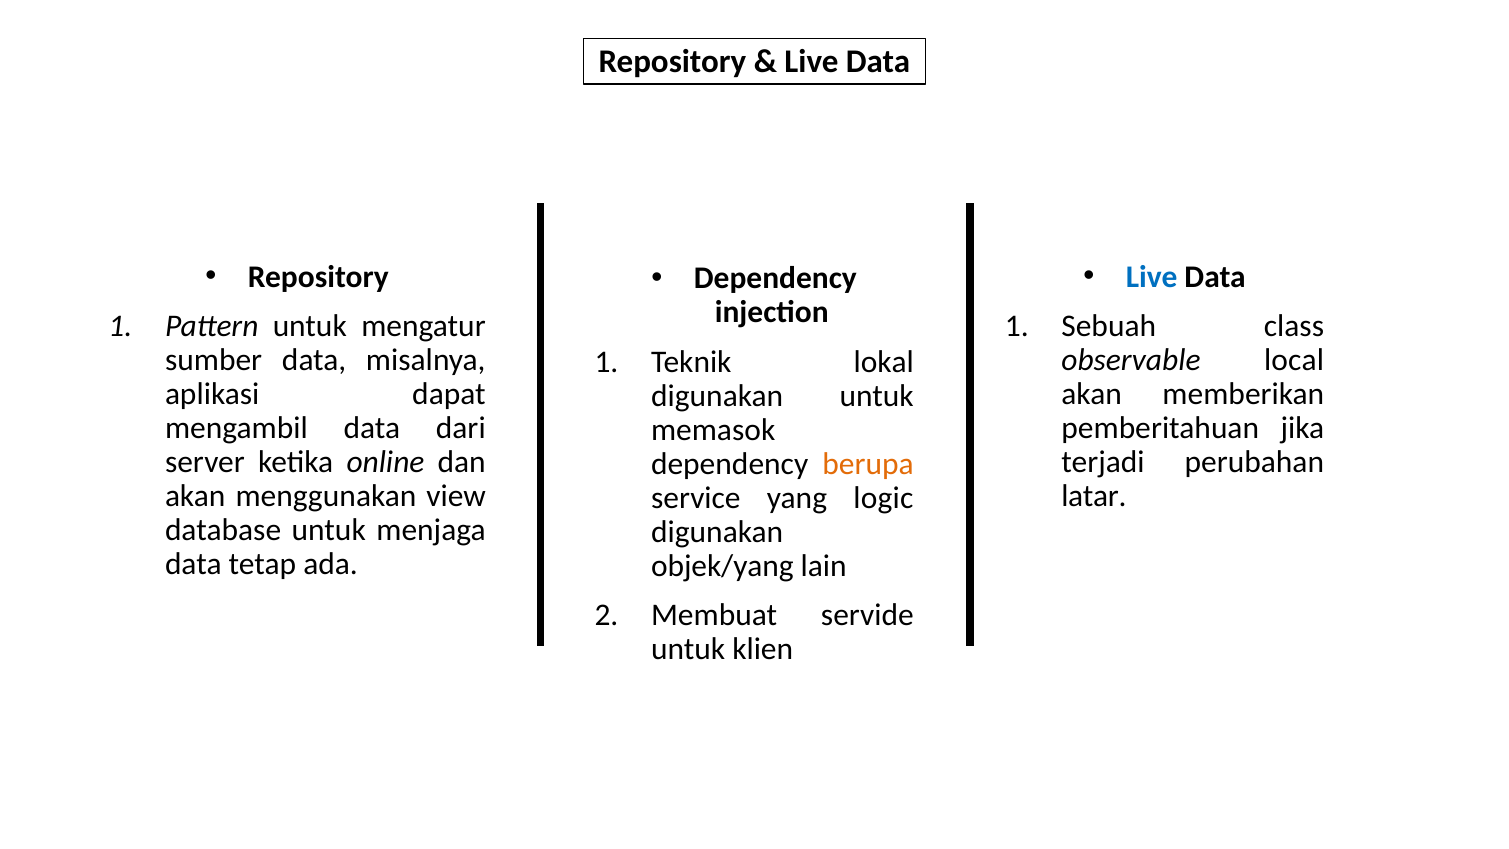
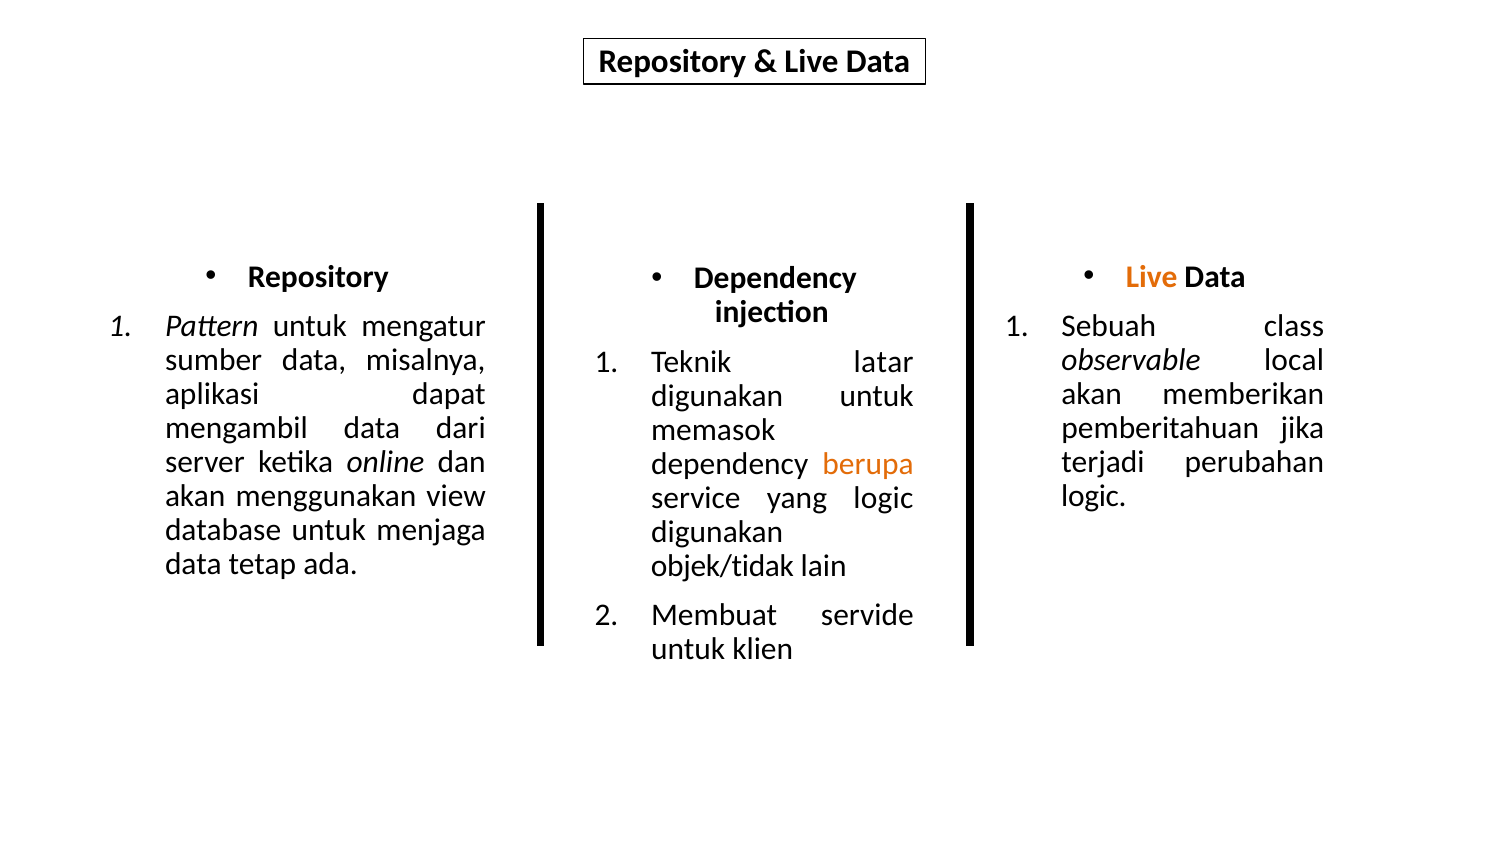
Live at (1152, 277) colour: blue -> orange
lokal: lokal -> latar
latar at (1094, 496): latar -> logic
objek/yang: objek/yang -> objek/tidak
